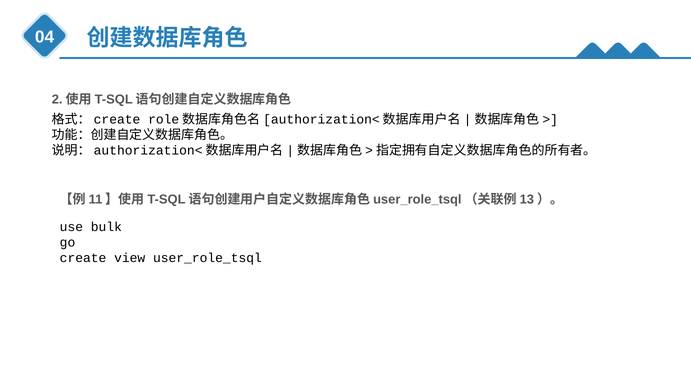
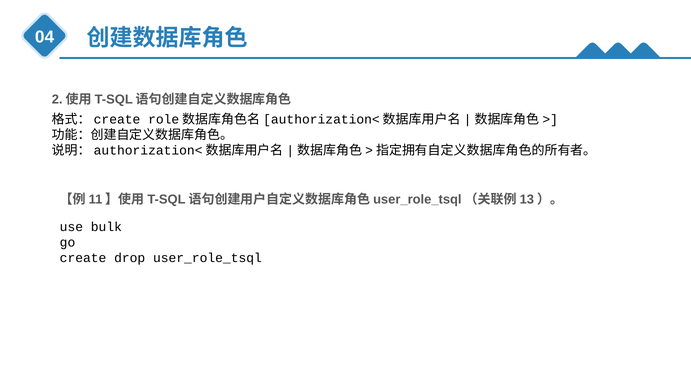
view: view -> drop
